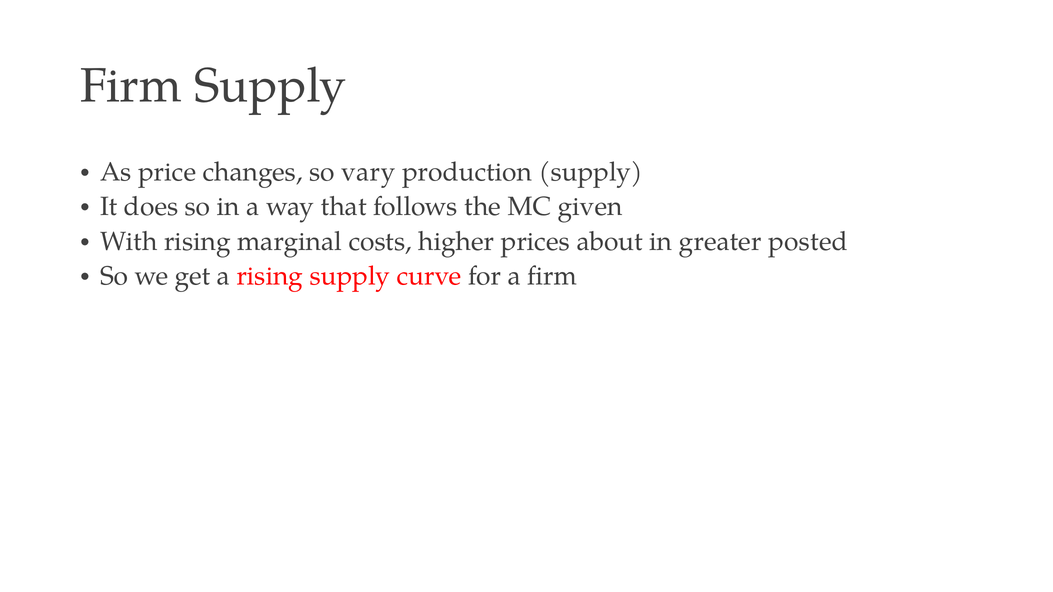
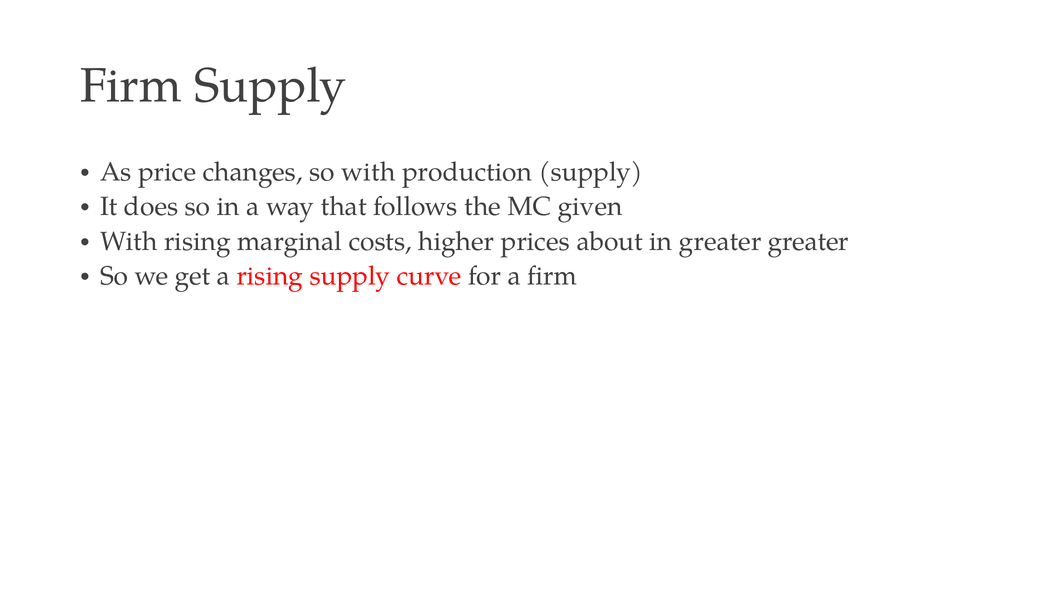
so vary: vary -> with
greater posted: posted -> greater
